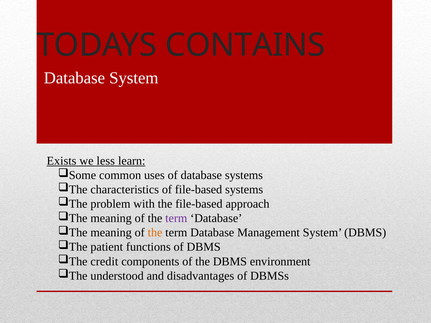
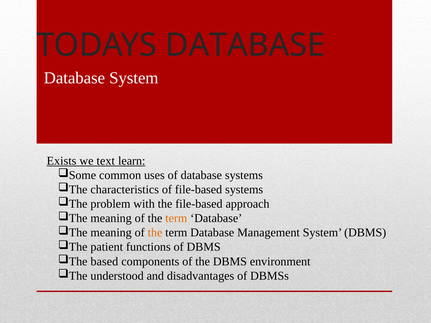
TODAYS CONTAINS: CONTAINS -> DATABASE
less: less -> text
term at (176, 218) colour: purple -> orange
credit: credit -> based
